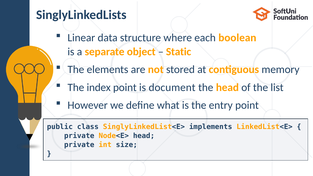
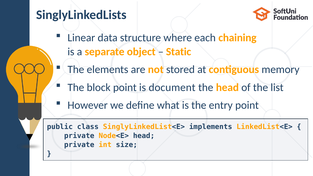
boolean: boolean -> chaining
index: index -> block
